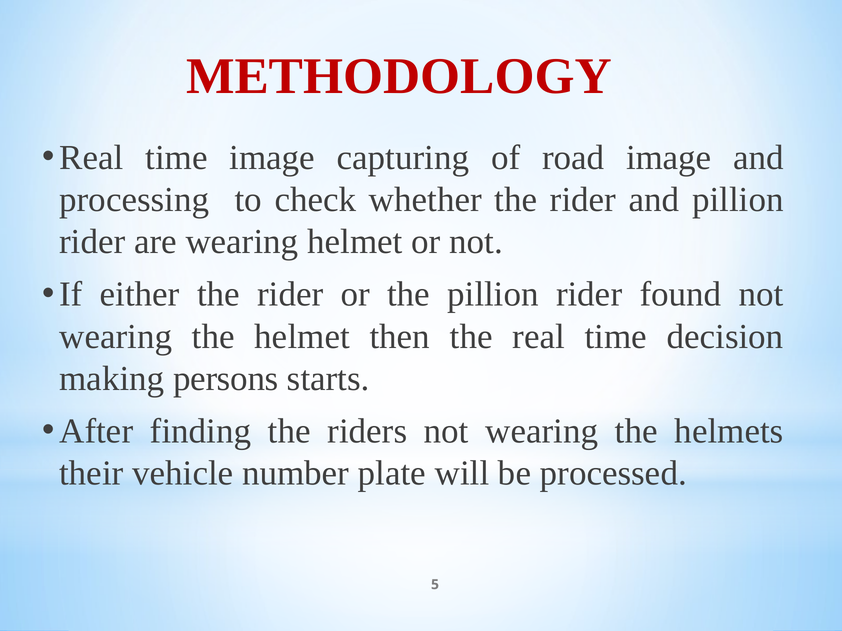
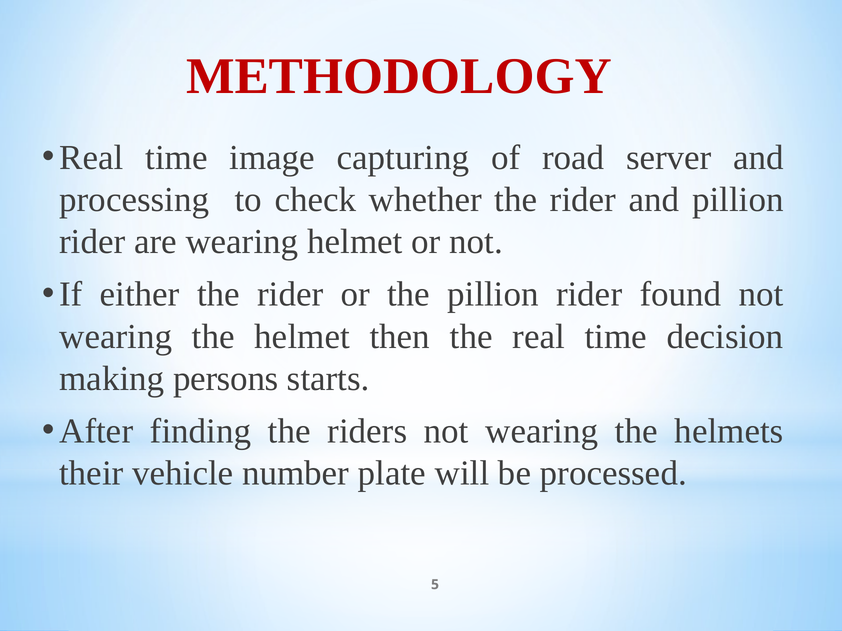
road image: image -> server
